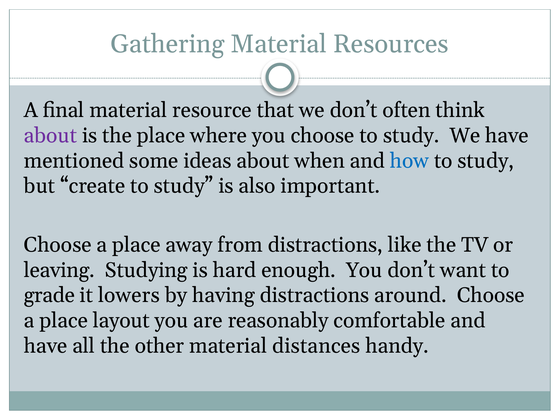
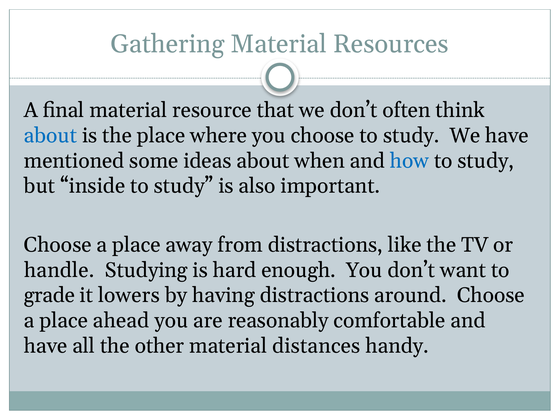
about at (50, 136) colour: purple -> blue
create: create -> inside
leaving: leaving -> handle
layout: layout -> ahead
